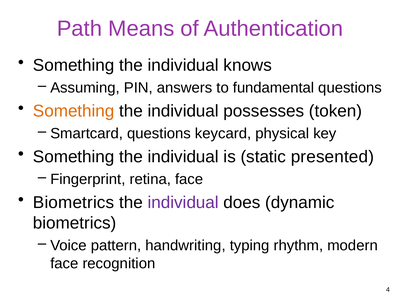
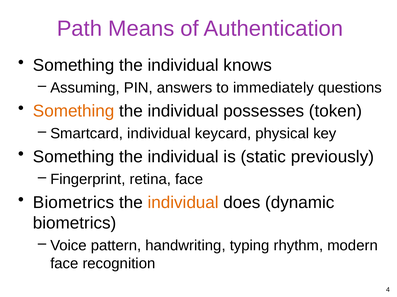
fundamental: fundamental -> immediately
Smartcard questions: questions -> individual
presented: presented -> previously
individual at (183, 203) colour: purple -> orange
